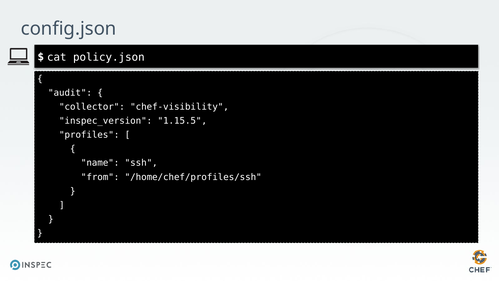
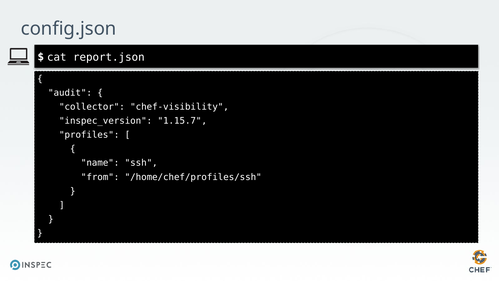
policy.json: policy.json -> report.json
1.15.5: 1.15.5 -> 1.15.7
